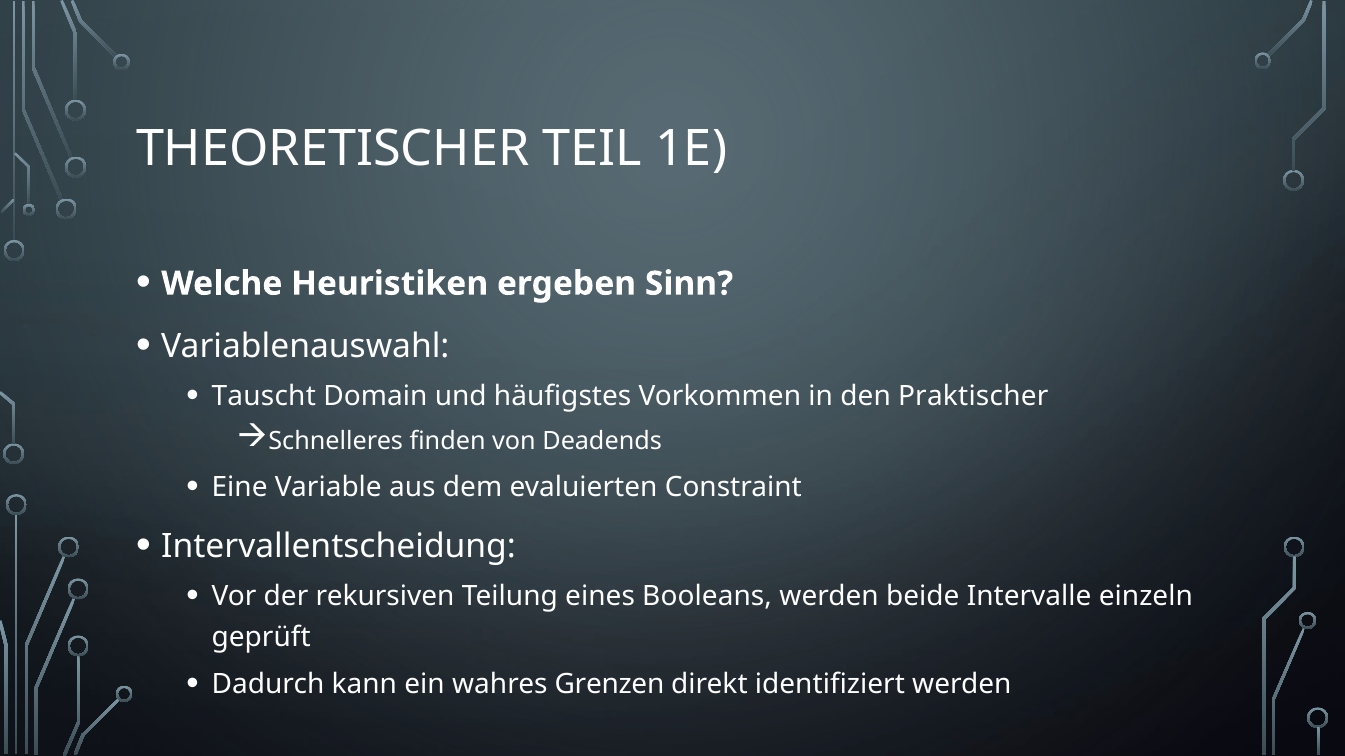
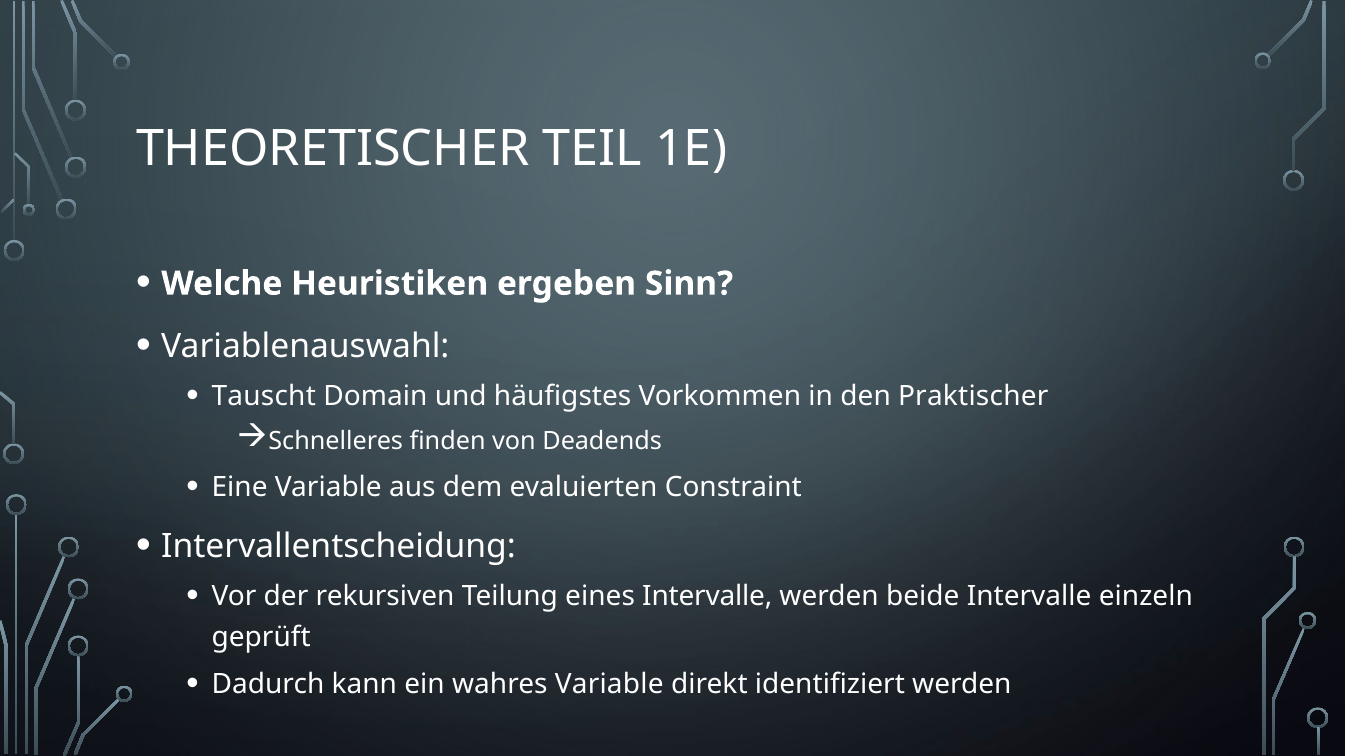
eines Booleans: Booleans -> Intervalle
wahres Grenzen: Grenzen -> Variable
